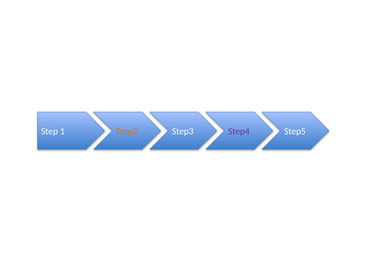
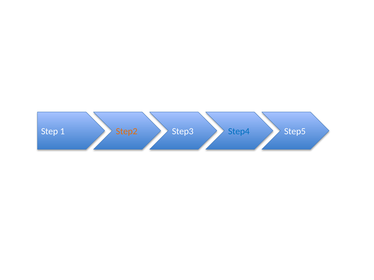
Step4 colour: purple -> blue
